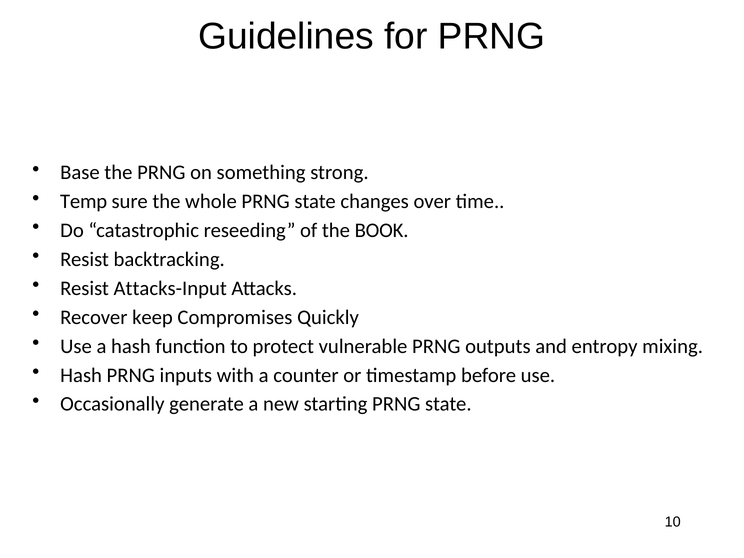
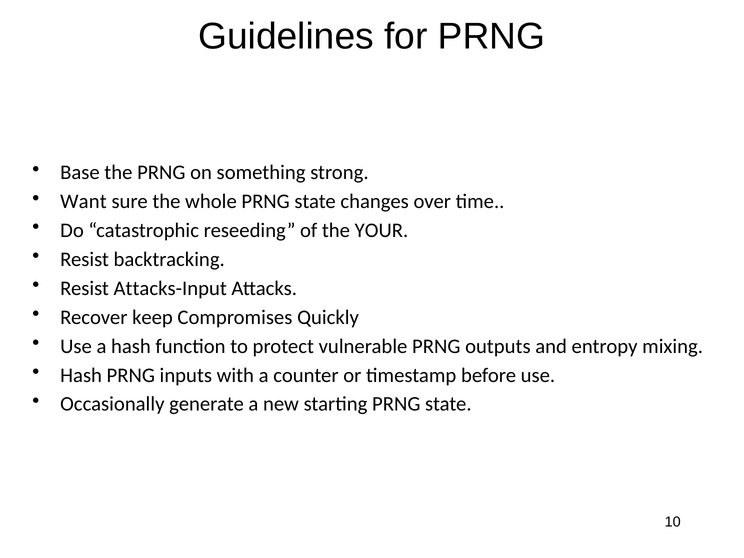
Temp: Temp -> Want
BOOK: BOOK -> YOUR
